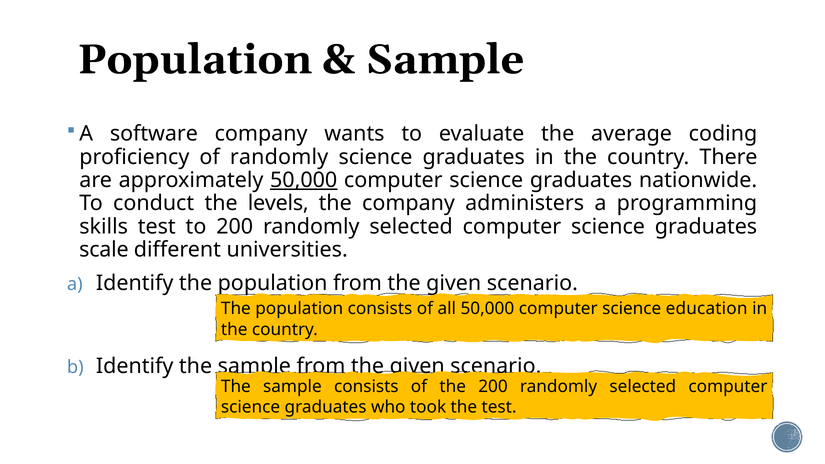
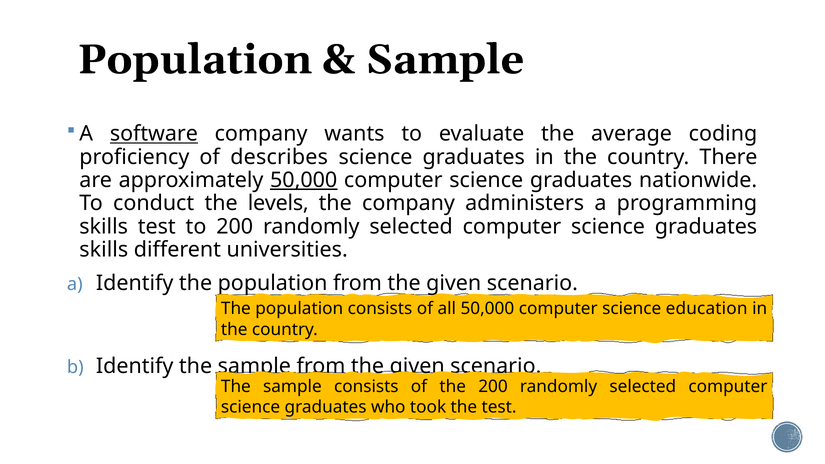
software underline: none -> present
of randomly: randomly -> describes
scale at (104, 250): scale -> skills
